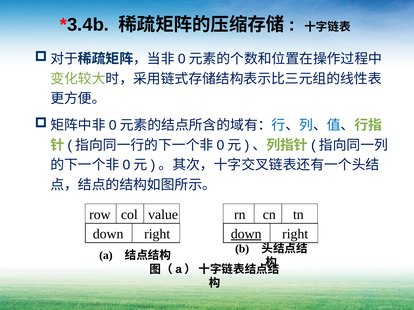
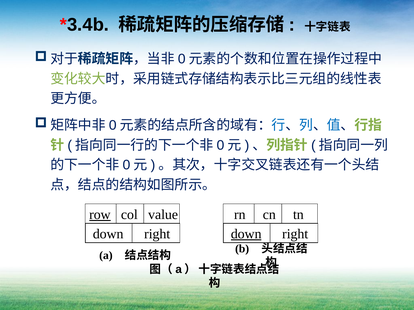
row underline: none -> present
